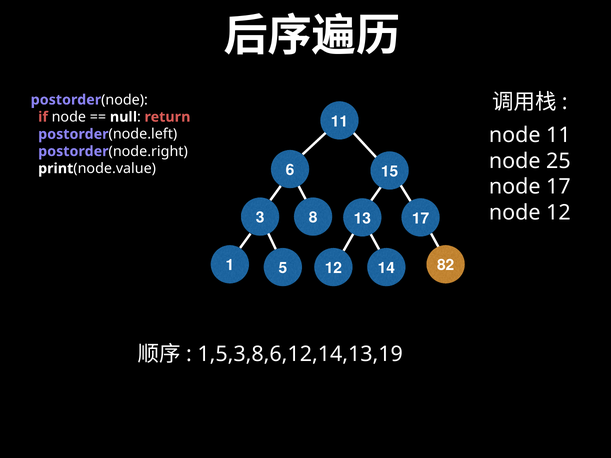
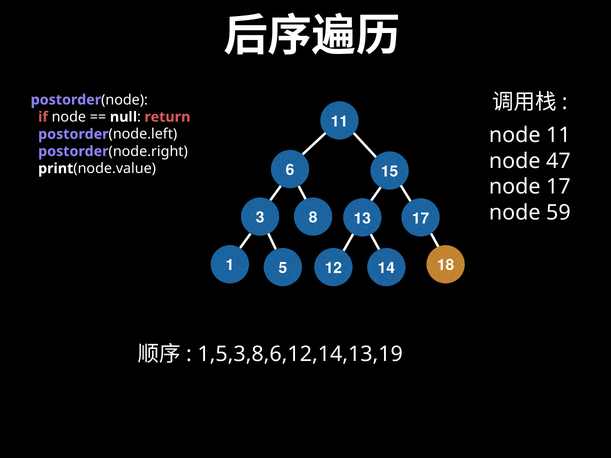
25: 25 -> 47
node 12: 12 -> 59
82: 82 -> 18
